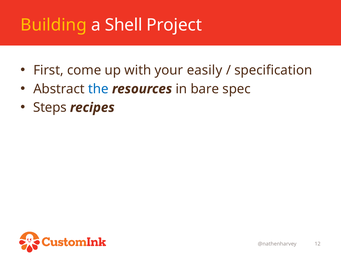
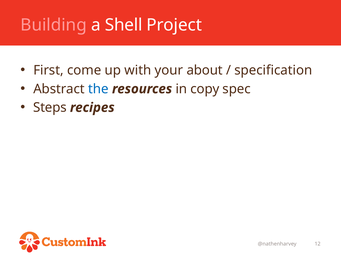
Building colour: yellow -> pink
easily: easily -> about
bare: bare -> copy
